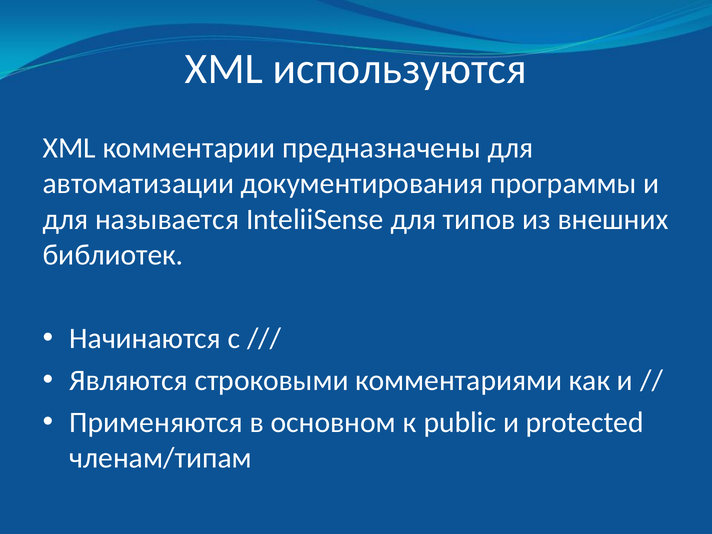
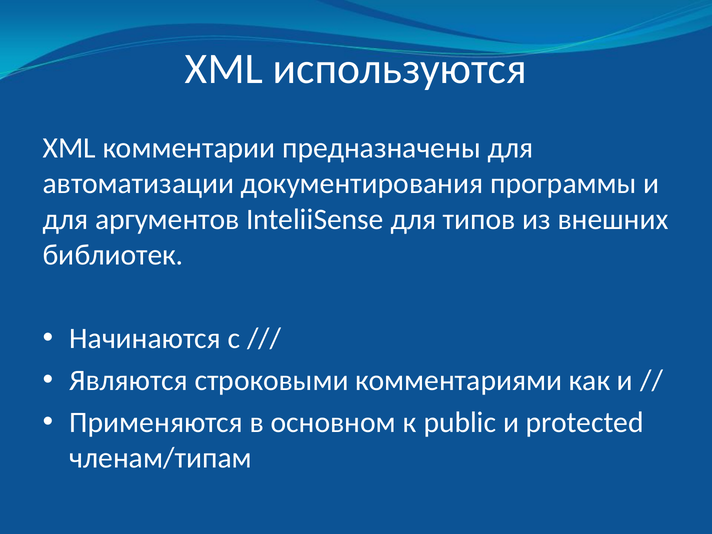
называется: называется -> аргументов
